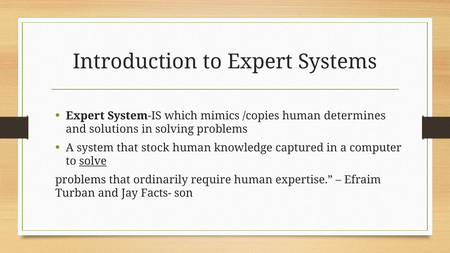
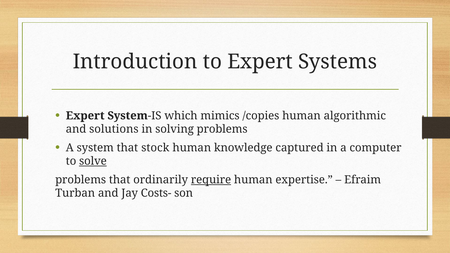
determines: determines -> algorithmic
require underline: none -> present
Facts-: Facts- -> Costs-
